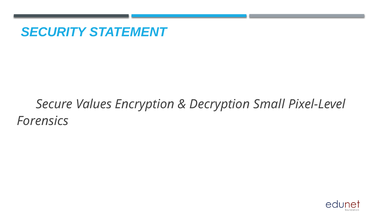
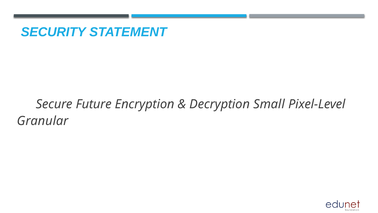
Values: Values -> Future
Forensics: Forensics -> Granular
